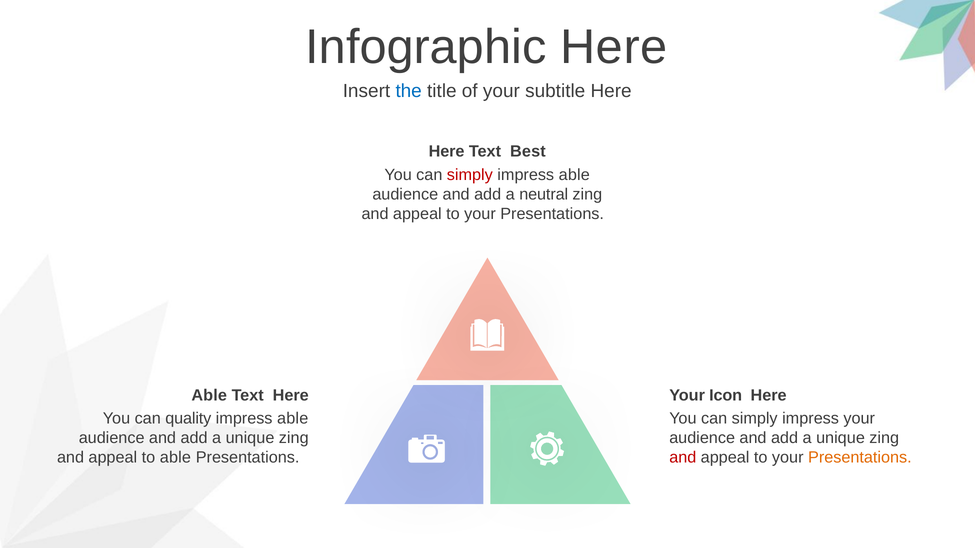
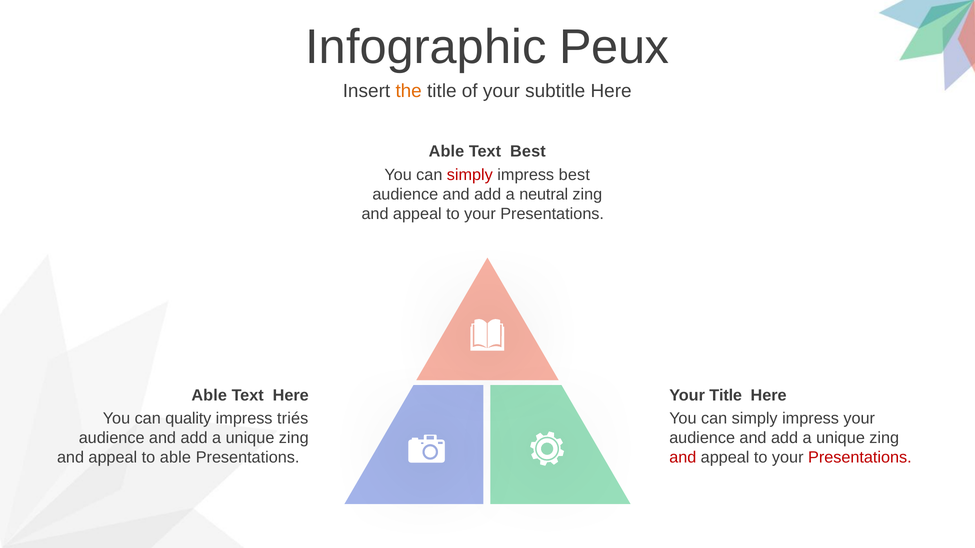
Infographic Here: Here -> Peux
the colour: blue -> orange
Here at (447, 152): Here -> Able
able at (574, 175): able -> best
Your Icon: Icon -> Title
able at (293, 419): able -> triés
Presentations at (860, 458) colour: orange -> red
